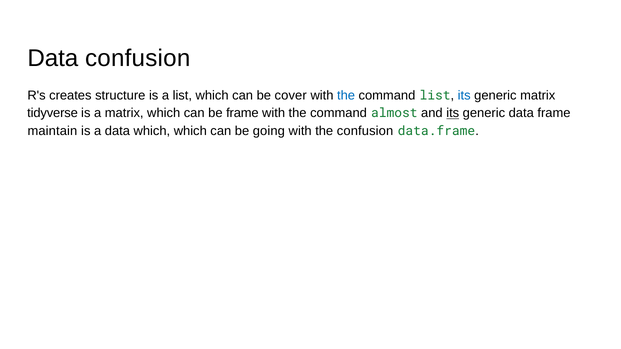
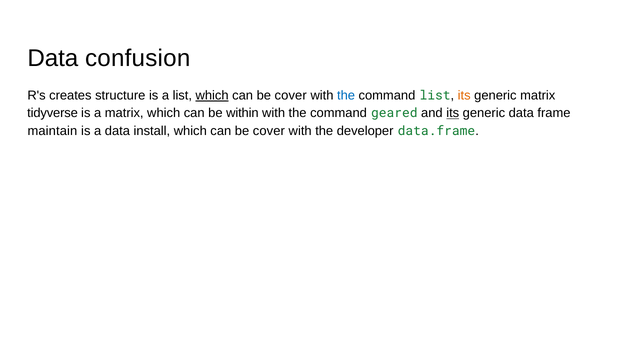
which at (212, 95) underline: none -> present
its at (464, 95) colour: blue -> orange
be frame: frame -> within
almost: almost -> geared
data which: which -> install
going at (269, 131): going -> cover
the confusion: confusion -> developer
